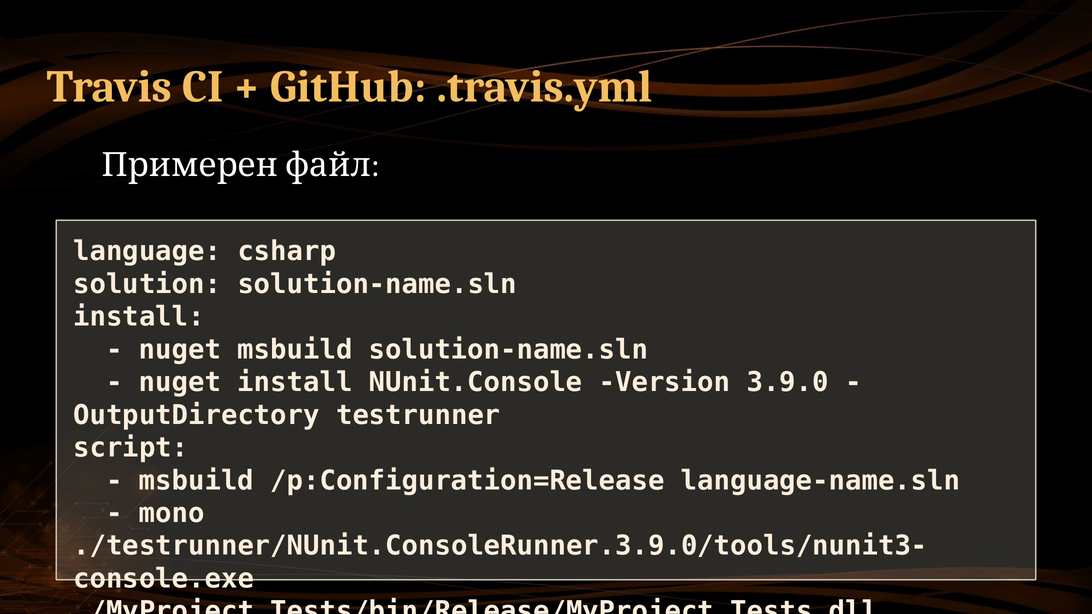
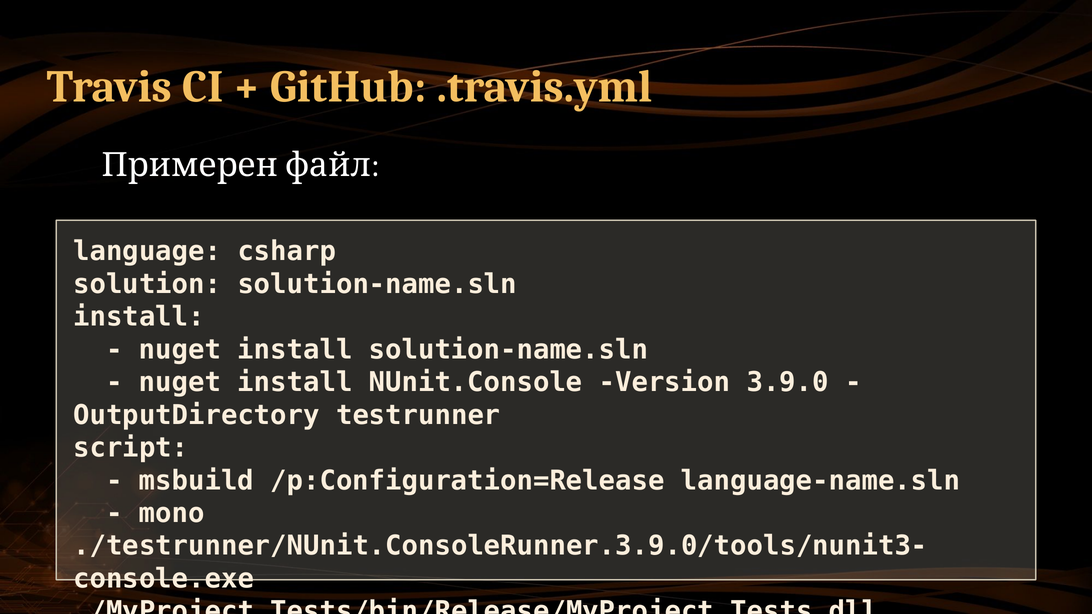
msbuild at (295, 350): msbuild -> install
